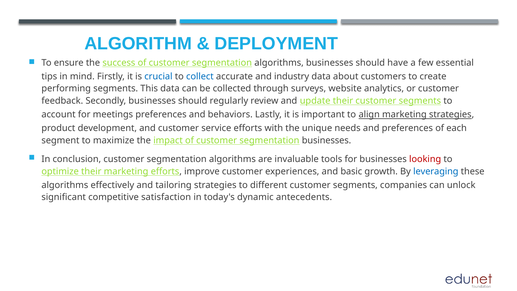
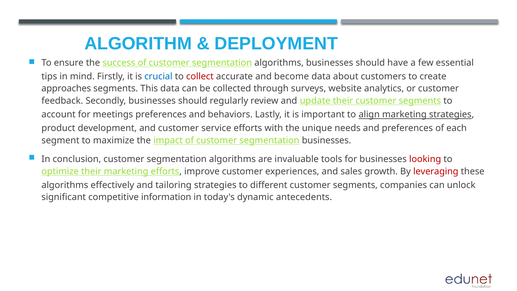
collect colour: blue -> red
industry: industry -> become
performing: performing -> approaches
basic: basic -> sales
leveraging colour: blue -> red
satisfaction: satisfaction -> information
